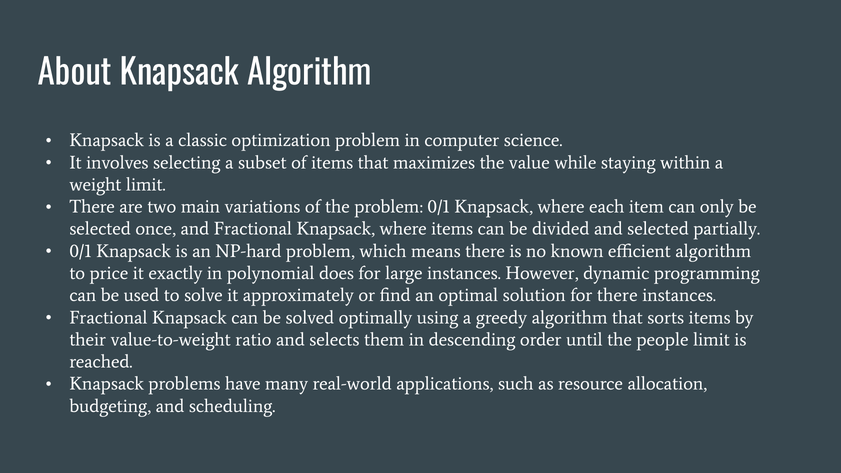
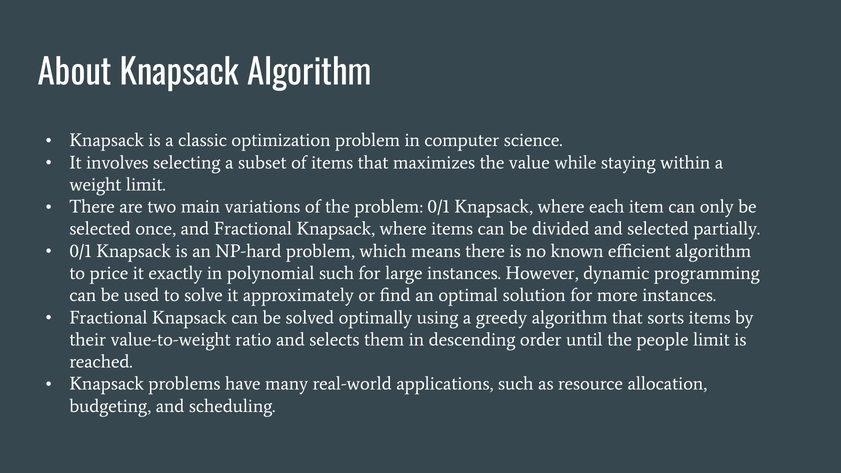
polynomial does: does -> such
for there: there -> more
